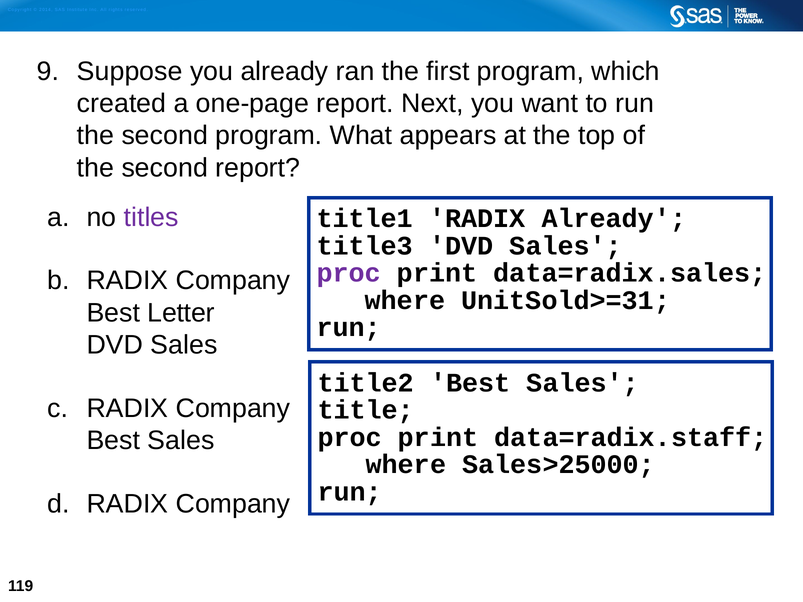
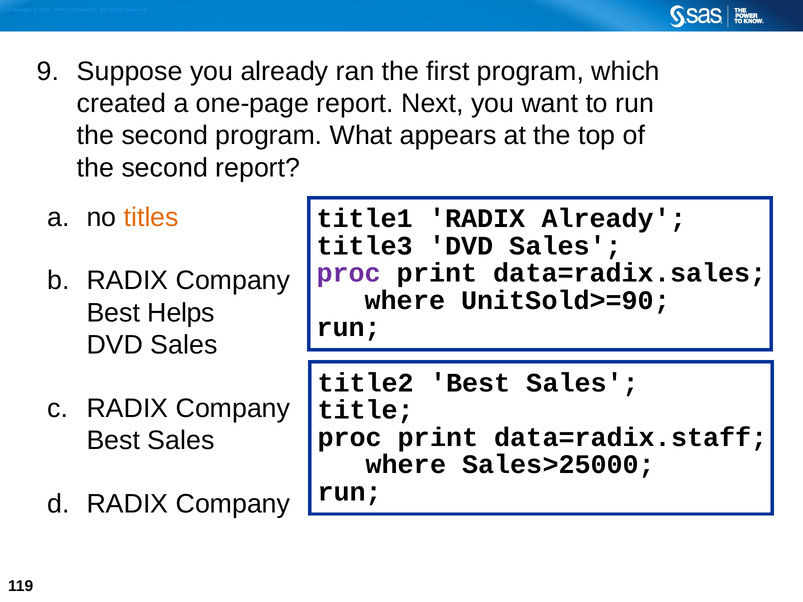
titles colour: purple -> orange
UnitSold>=31: UnitSold>=31 -> UnitSold>=90
Letter: Letter -> Helps
